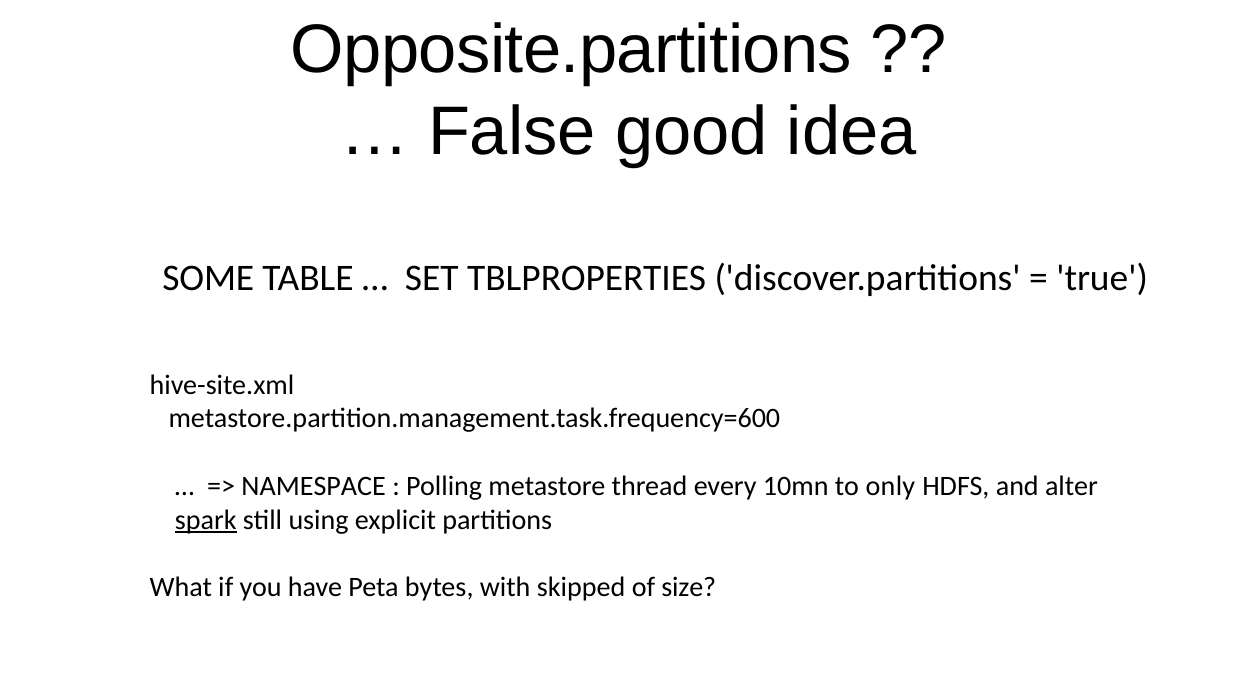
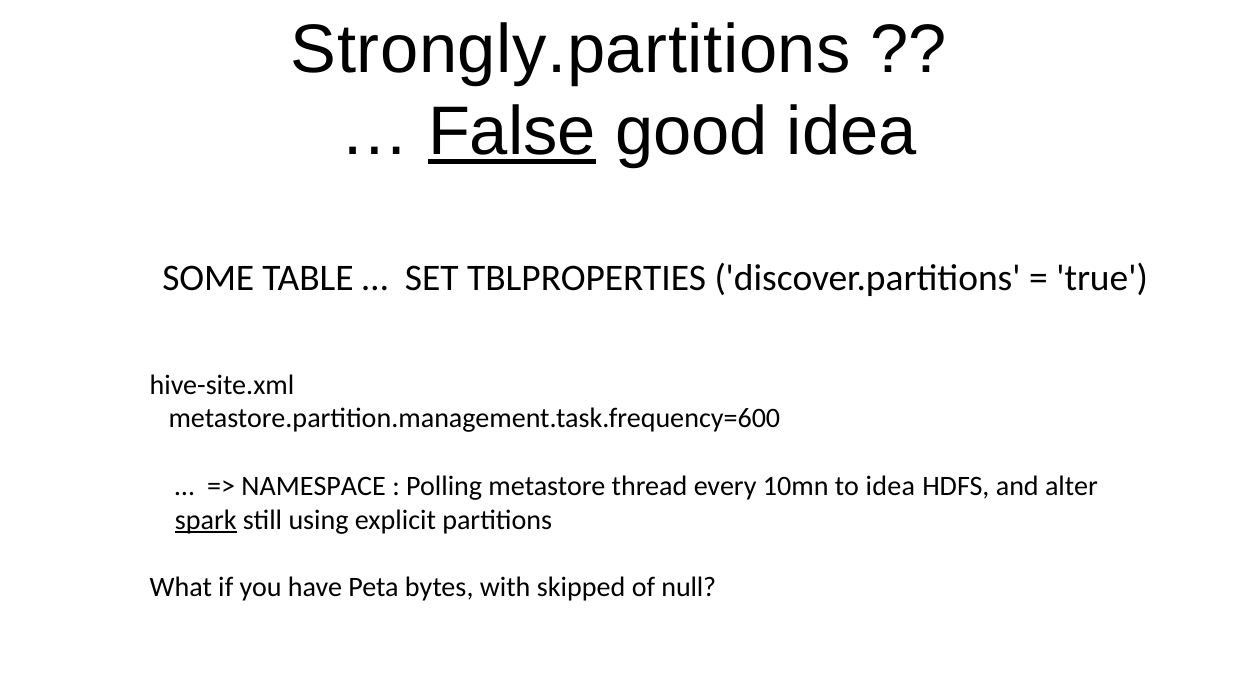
Opposite.partitions: Opposite.partitions -> Strongly.partitions
False underline: none -> present
to only: only -> idea
size: size -> null
